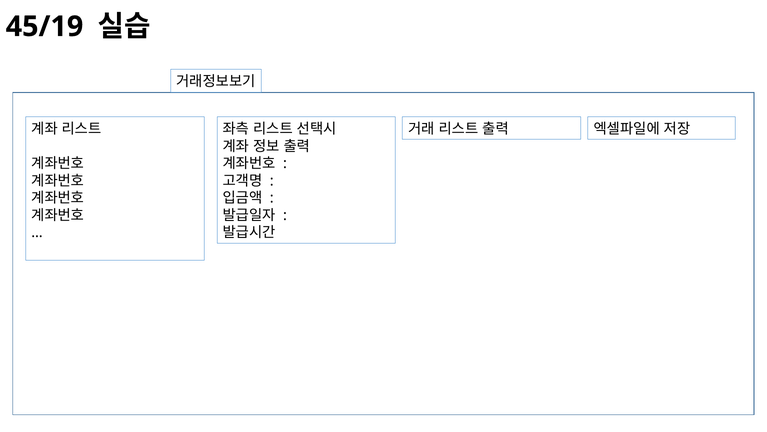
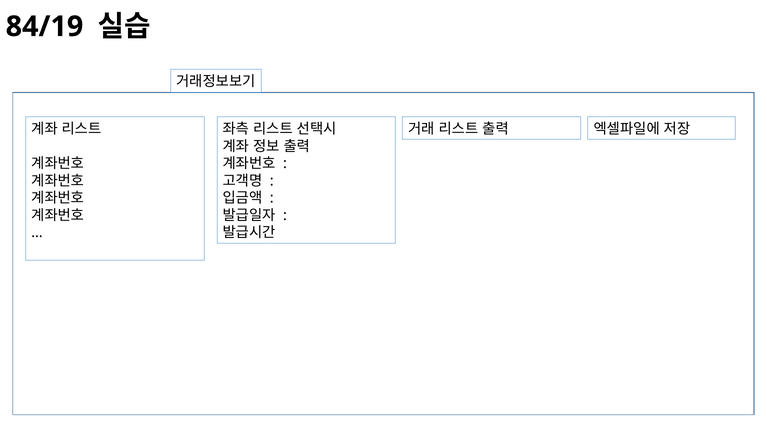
45/19: 45/19 -> 84/19
